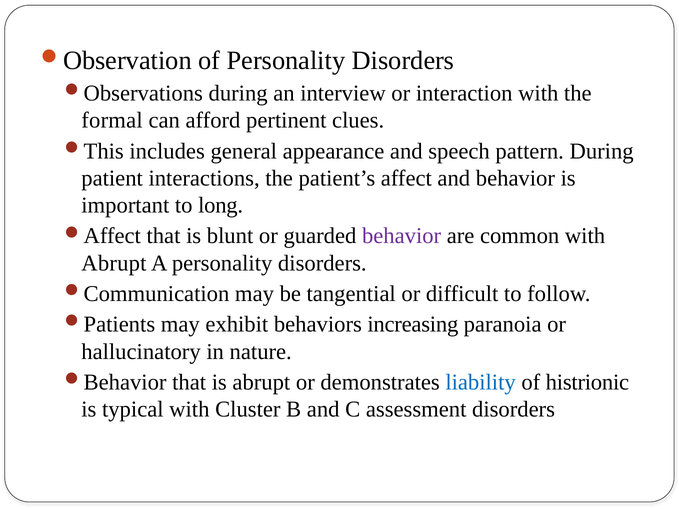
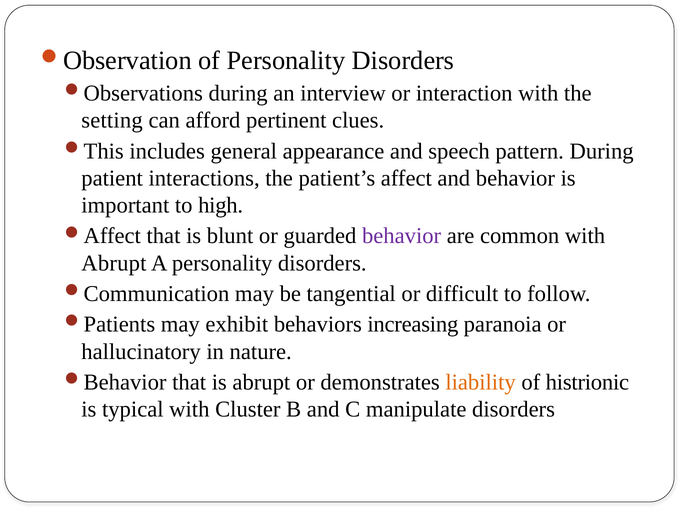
formal: formal -> setting
long: long -> high
liability colour: blue -> orange
assessment: assessment -> manipulate
